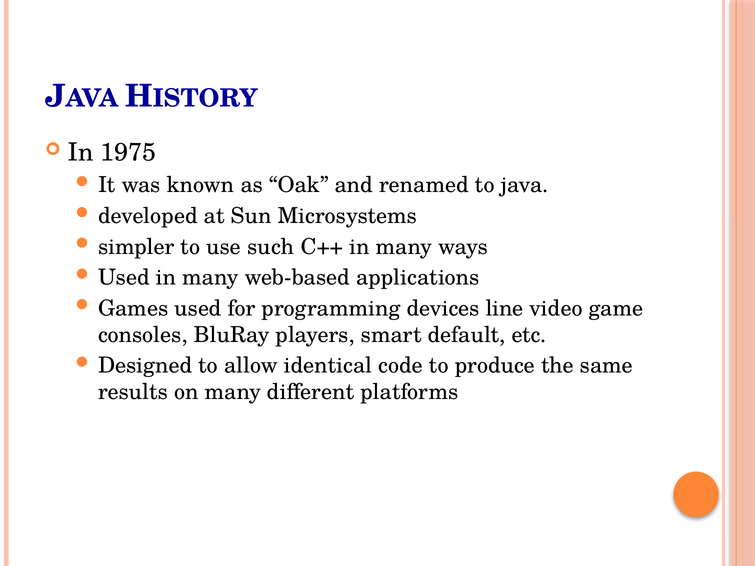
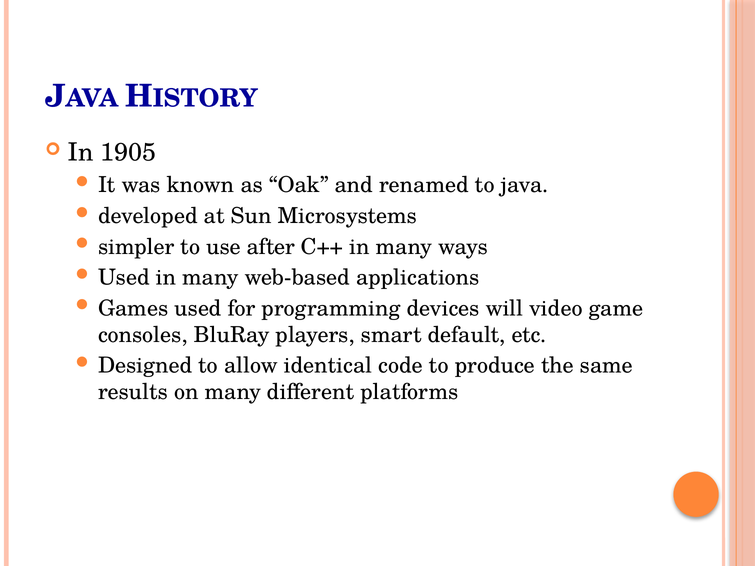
1975: 1975 -> 1905
such: such -> after
line: line -> will
